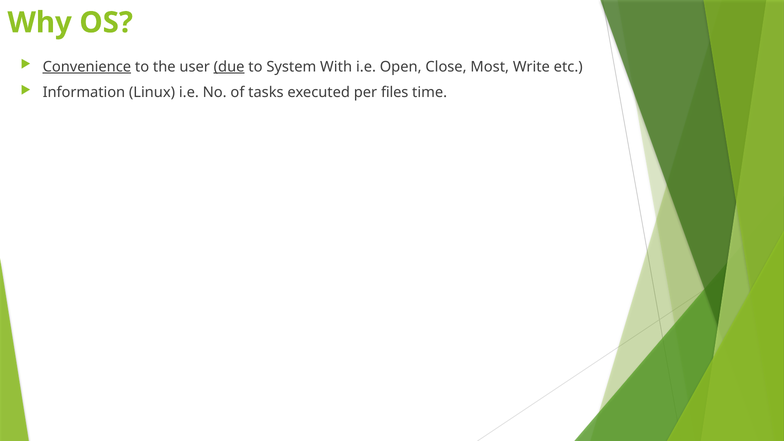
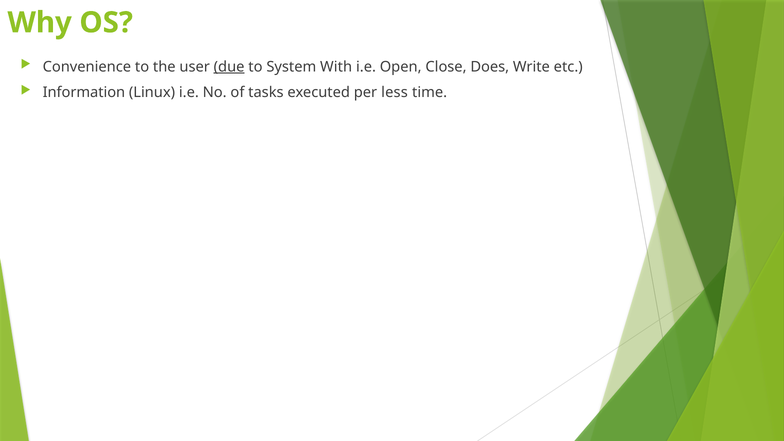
Convenience underline: present -> none
Most: Most -> Does
files: files -> less
